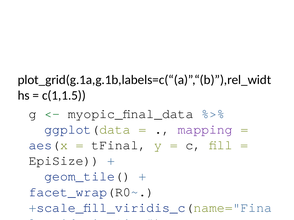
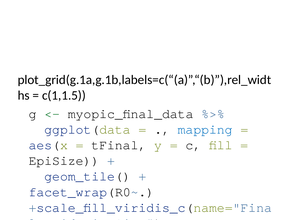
mapping colour: purple -> blue
